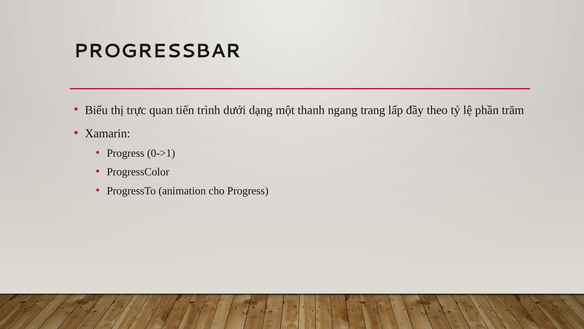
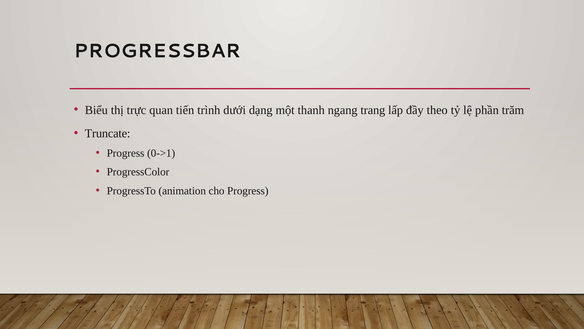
Xamarin: Xamarin -> Truncate
